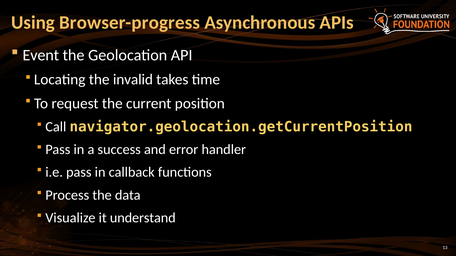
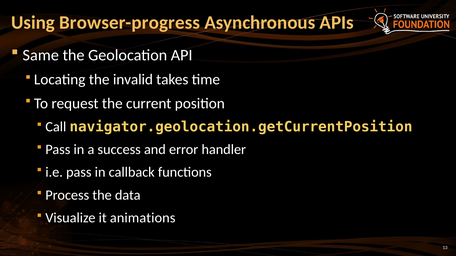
Event: Event -> Same
understand: understand -> animations
